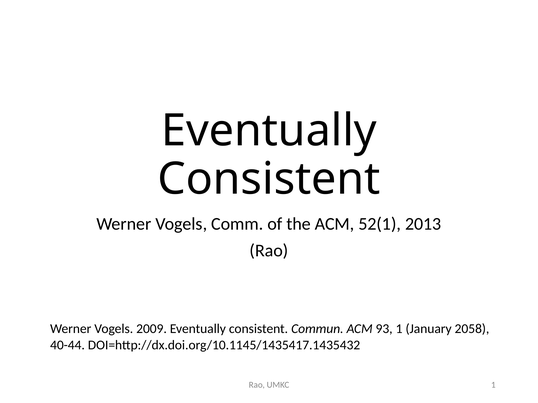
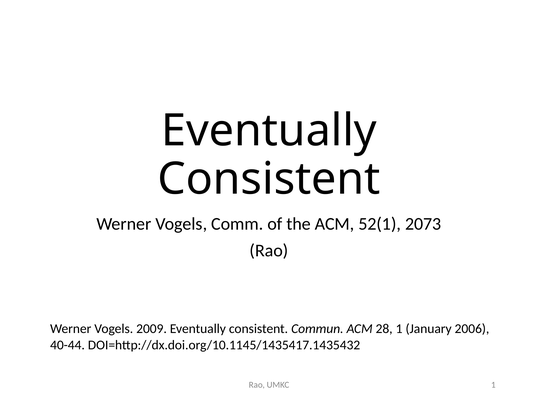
2013: 2013 -> 2073
93: 93 -> 28
2058: 2058 -> 2006
